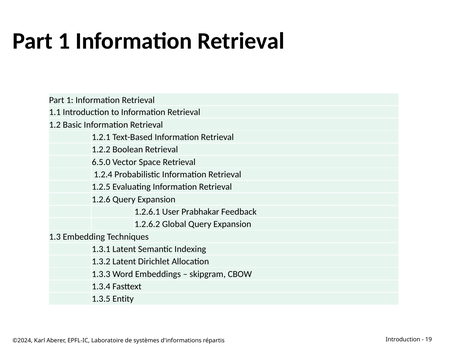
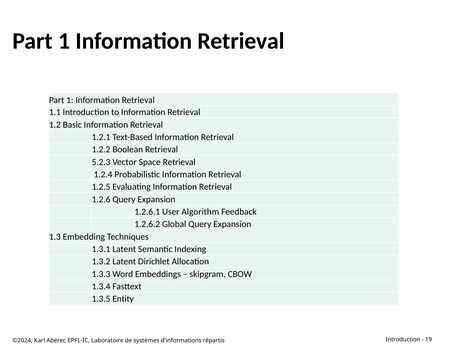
6.5.0: 6.5.0 -> 5.2.3
Prabhakar: Prabhakar -> Algorithm
